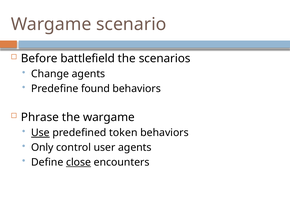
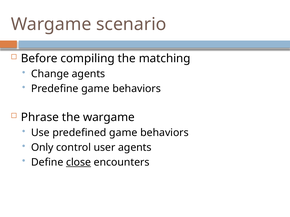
battlefield: battlefield -> compiling
scenarios: scenarios -> matching
Predefine found: found -> game
Use underline: present -> none
predefined token: token -> game
